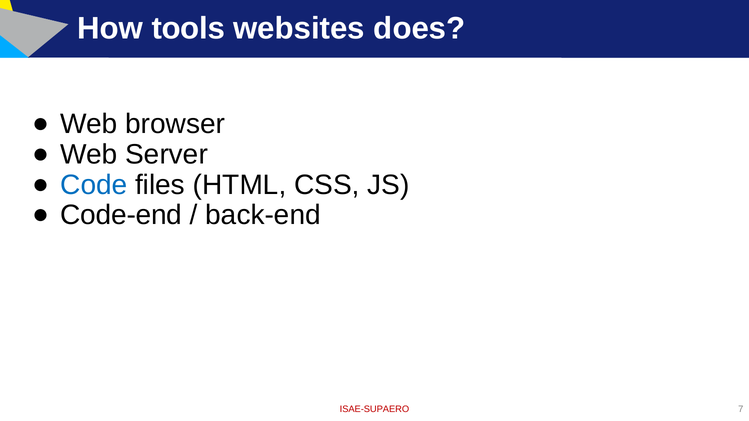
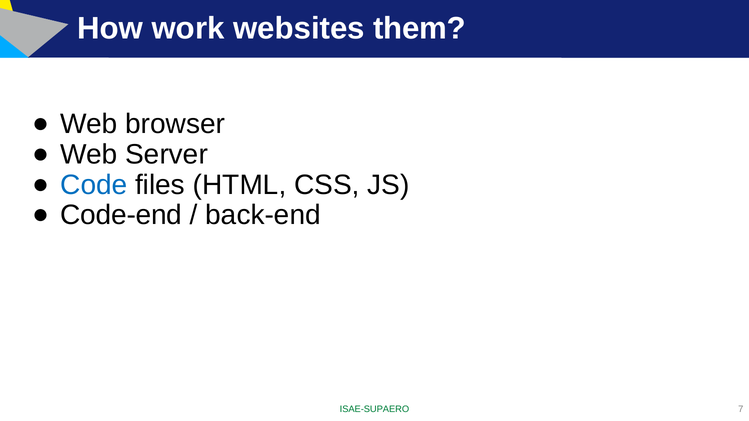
tools: tools -> work
does: does -> them
ISAE-SUPAERO colour: red -> green
